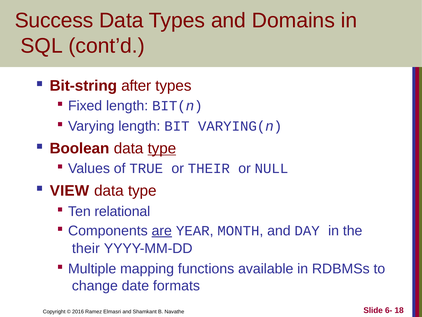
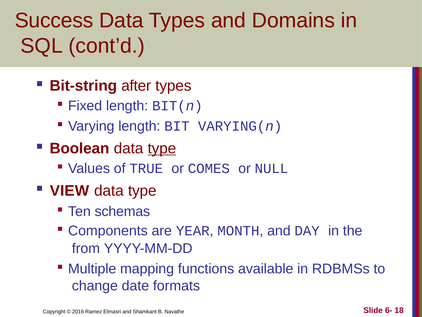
or THEIR: THEIR -> COMES
relational: relational -> schemas
are underline: present -> none
their at (86, 248): their -> from
